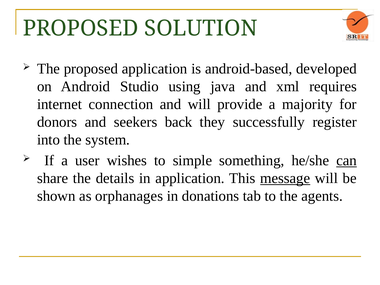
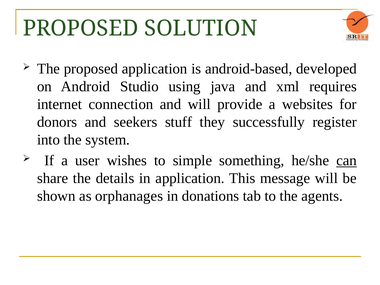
majority: majority -> websites
back: back -> stuff
message underline: present -> none
